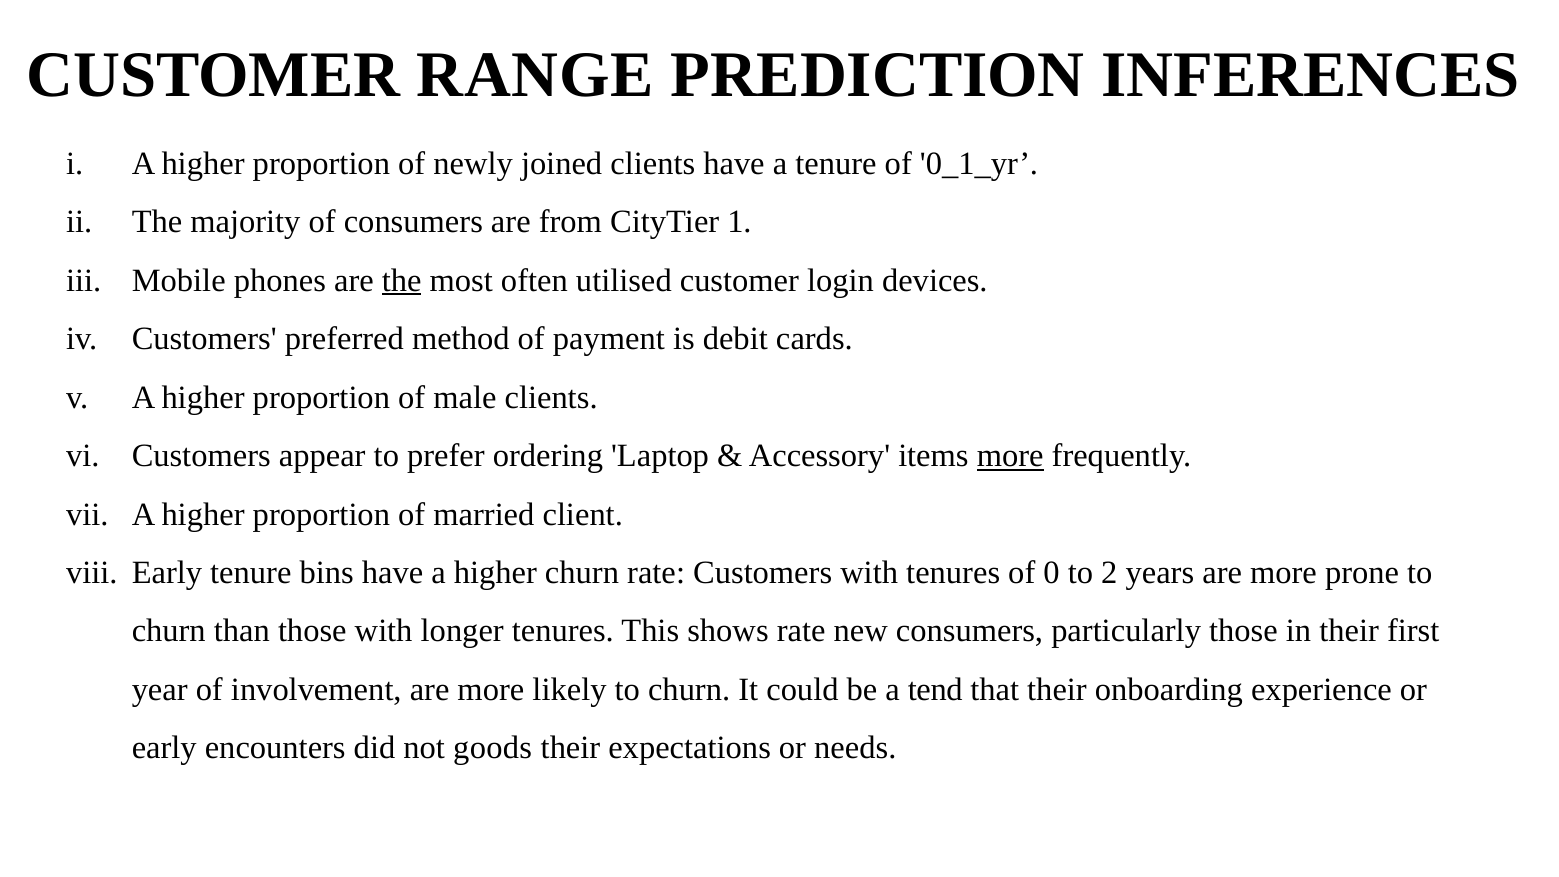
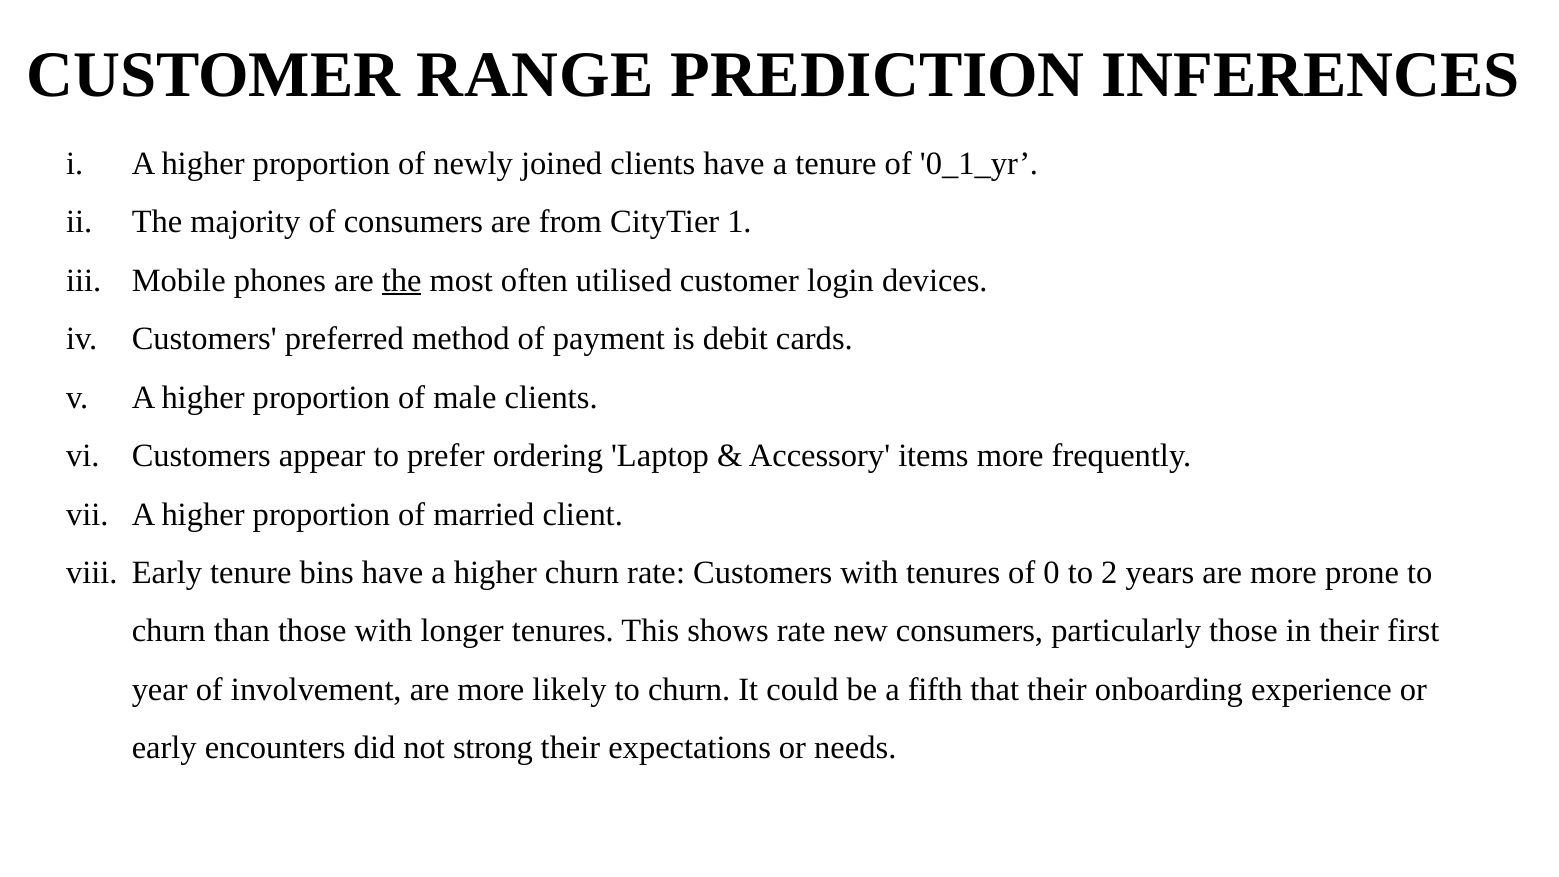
more at (1010, 456) underline: present -> none
tend: tend -> fifth
goods: goods -> strong
